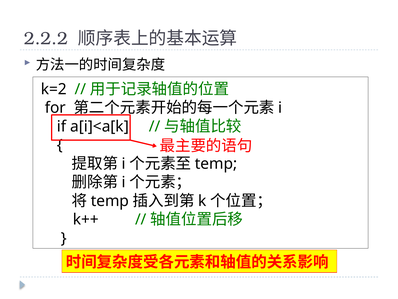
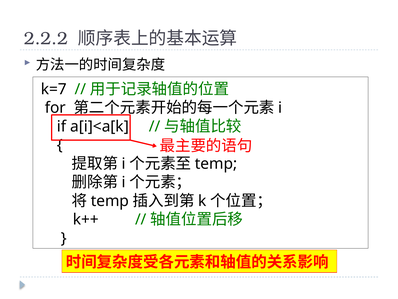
k=2: k=2 -> k=7
